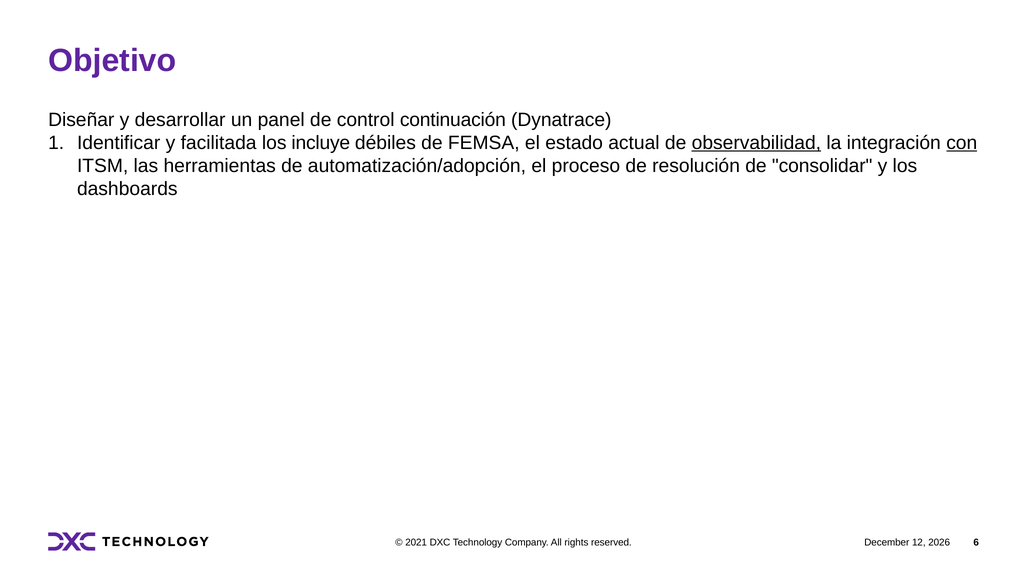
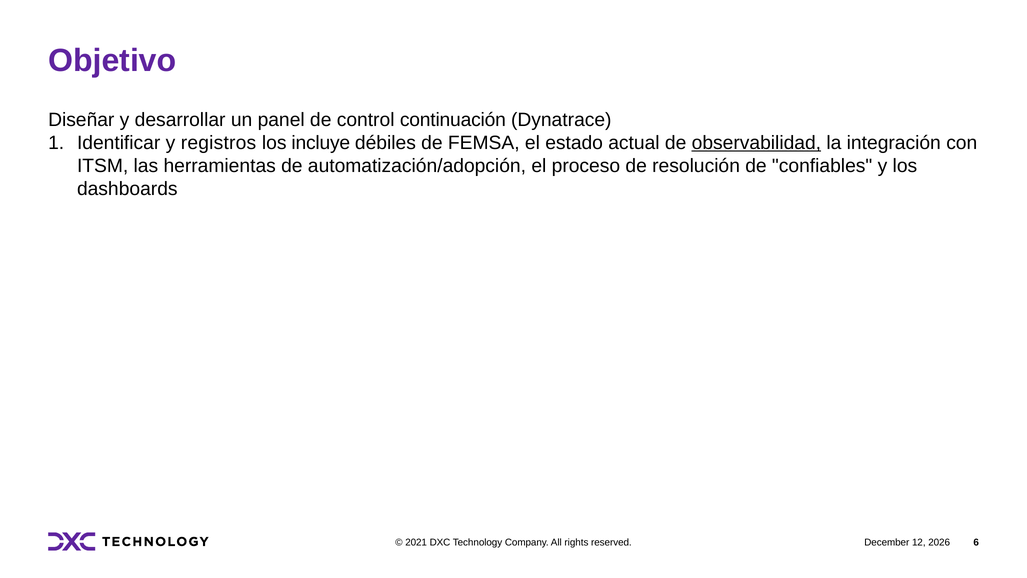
facilitada: facilitada -> registros
con underline: present -> none
consolidar: consolidar -> confiables
